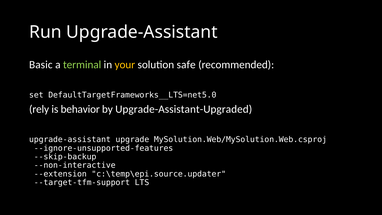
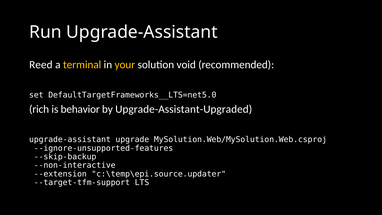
Basic: Basic -> Reed
terminal colour: light green -> yellow
safe: safe -> void
rely: rely -> rich
